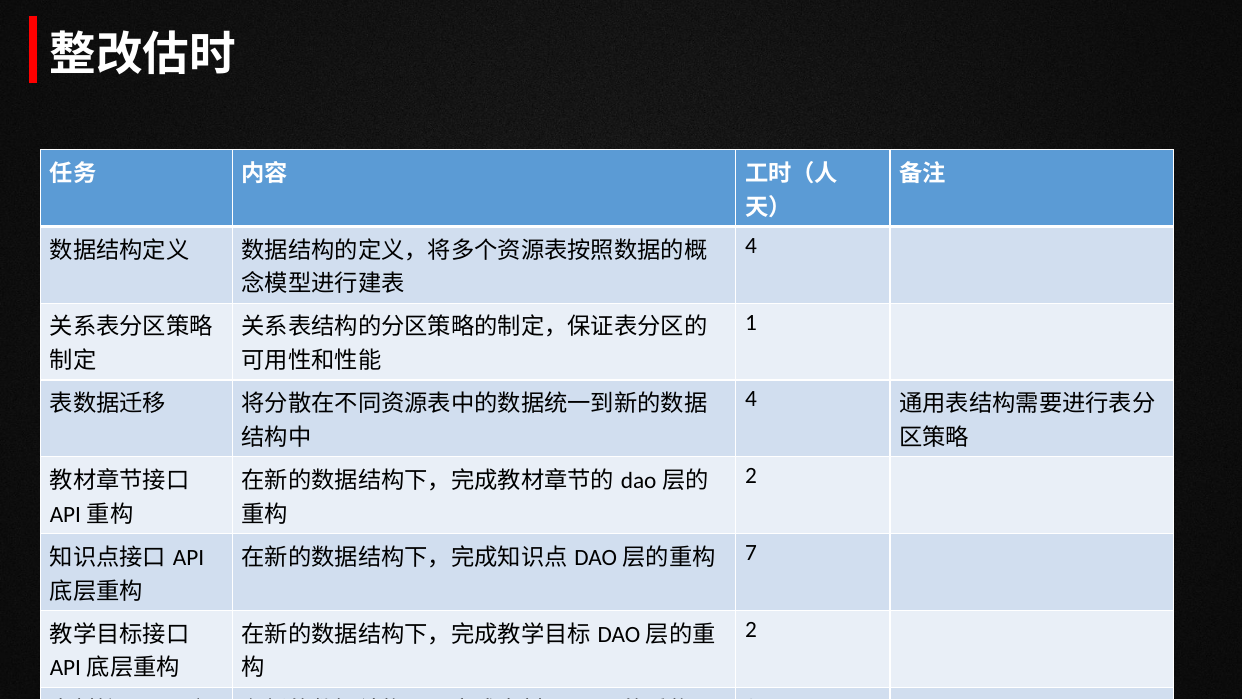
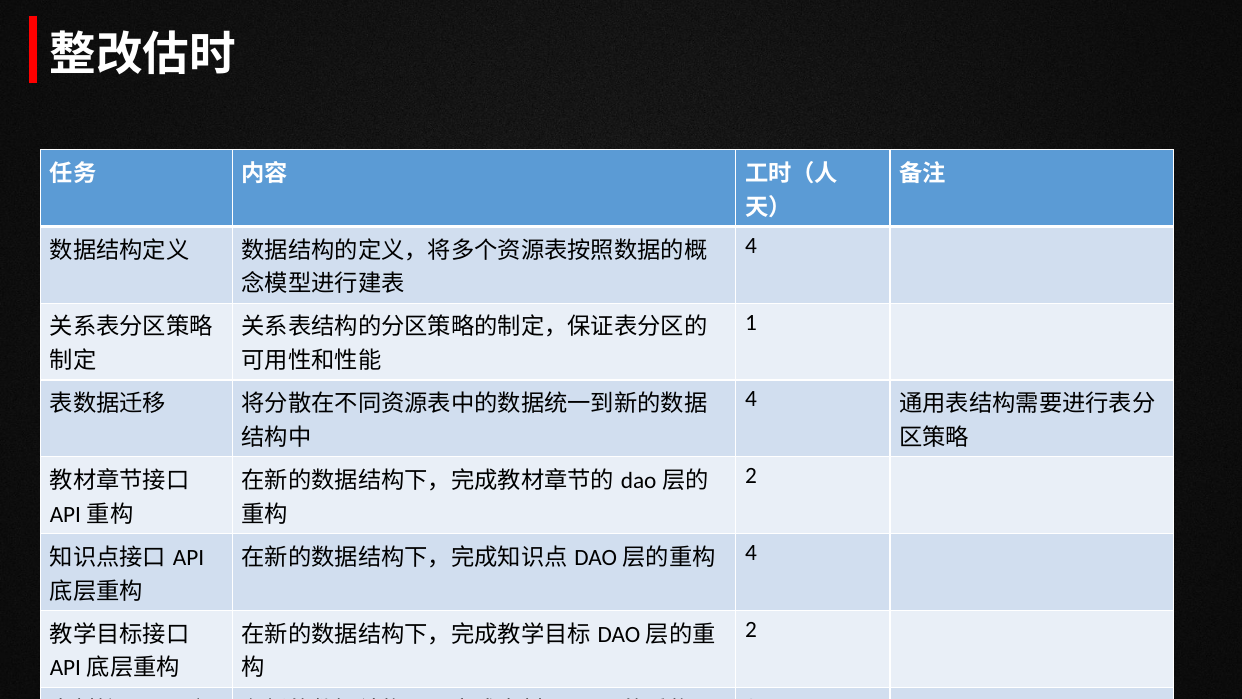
7 at (751, 552): 7 -> 4
